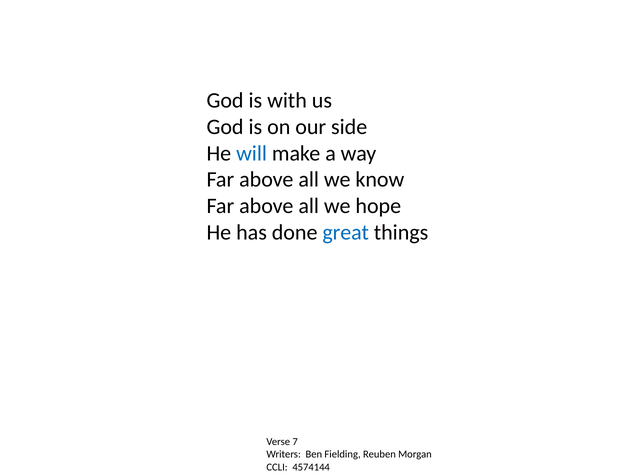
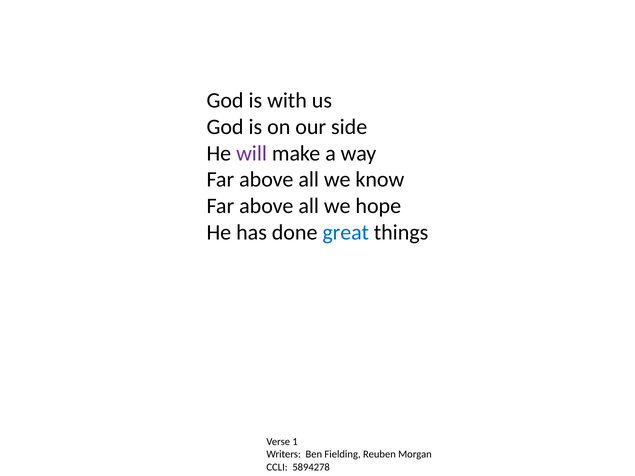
will colour: blue -> purple
7: 7 -> 1
4574144: 4574144 -> 5894278
